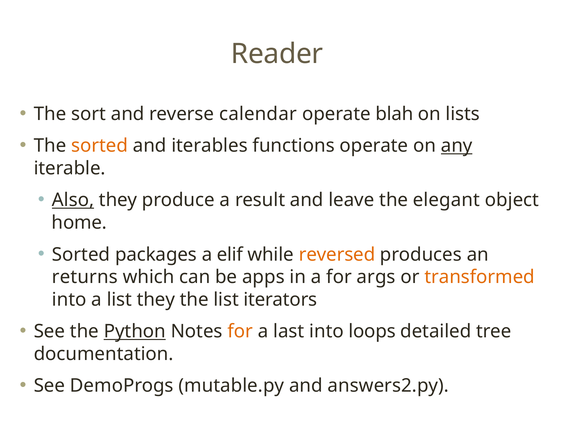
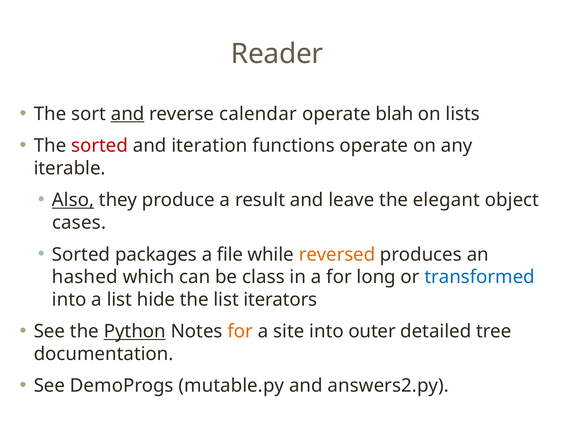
and at (128, 114) underline: none -> present
sorted at (100, 146) colour: orange -> red
iterables: iterables -> iteration
any underline: present -> none
home: home -> cases
elif: elif -> file
returns: returns -> hashed
apps: apps -> class
args: args -> long
transformed colour: orange -> blue
list they: they -> hide
last: last -> site
loops: loops -> outer
